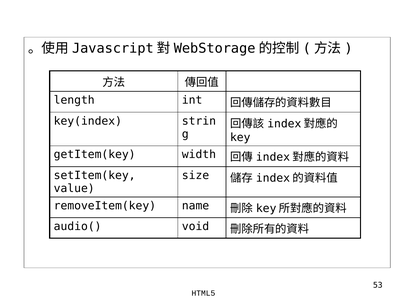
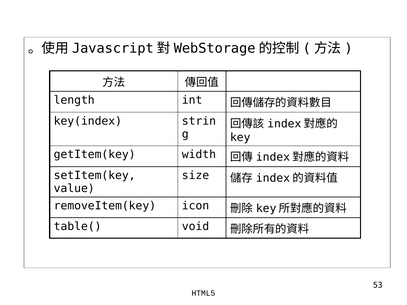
name: name -> icon
audio(: audio( -> table(
